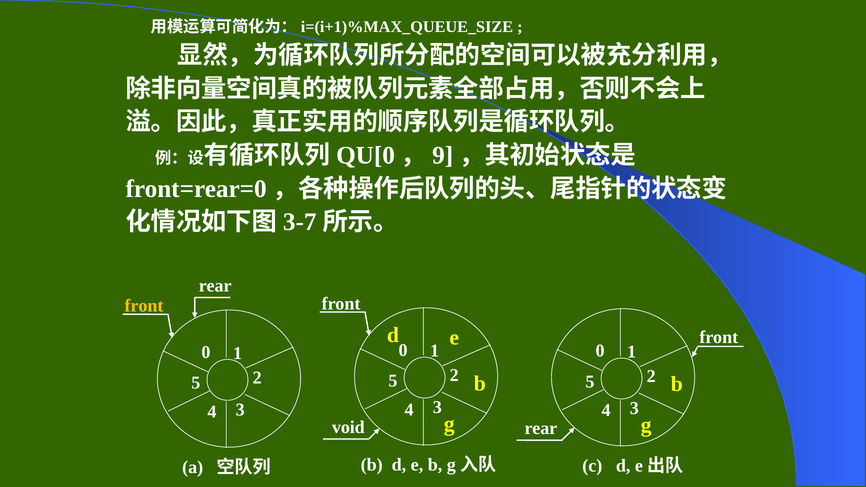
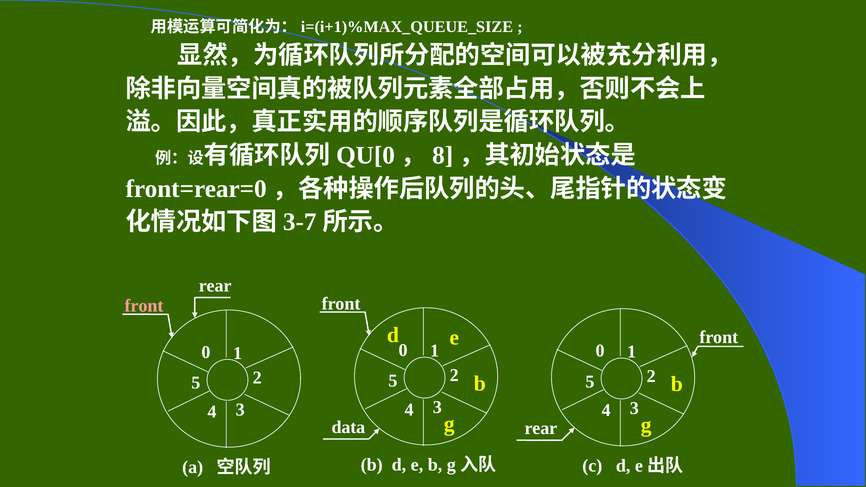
9: 9 -> 8
front at (144, 306) colour: yellow -> pink
void: void -> data
